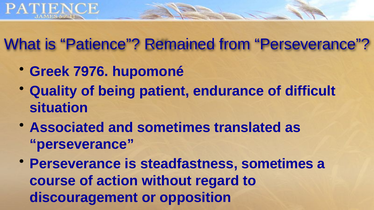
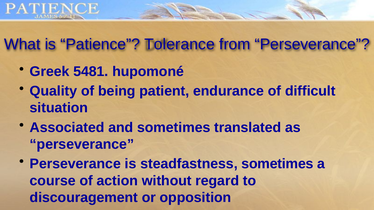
Remained: Remained -> Tolerance
7976: 7976 -> 5481
